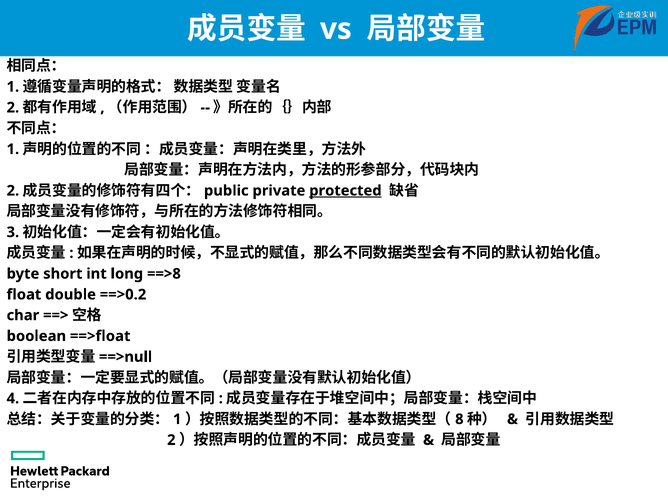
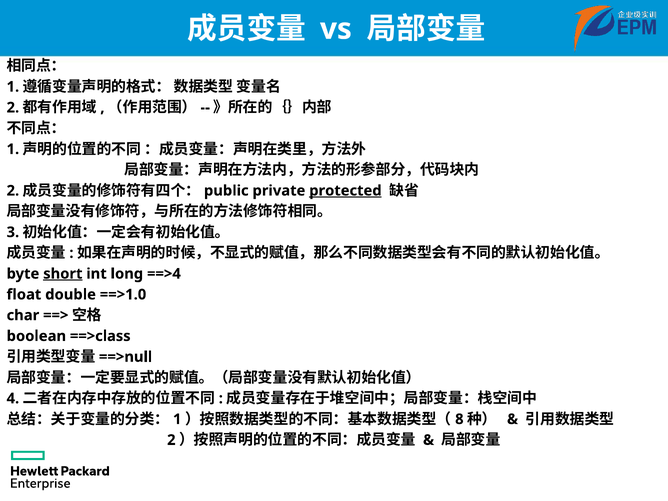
short underline: none -> present
==>8: ==>8 -> ==>4
==>0.2: ==>0.2 -> ==>1.0
==>float: ==>float -> ==>class
